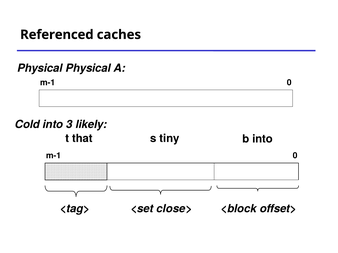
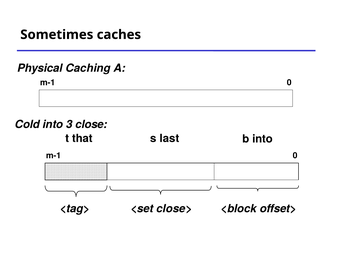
Referenced: Referenced -> Sometimes
Physical Physical: Physical -> Caching
likely: likely -> close
tiny: tiny -> last
